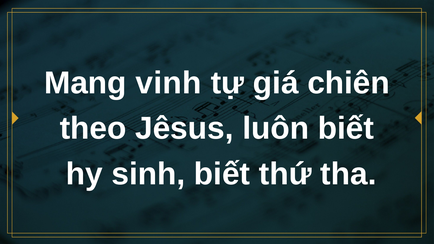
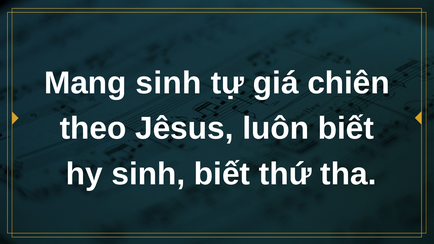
Mang vinh: vinh -> sinh
